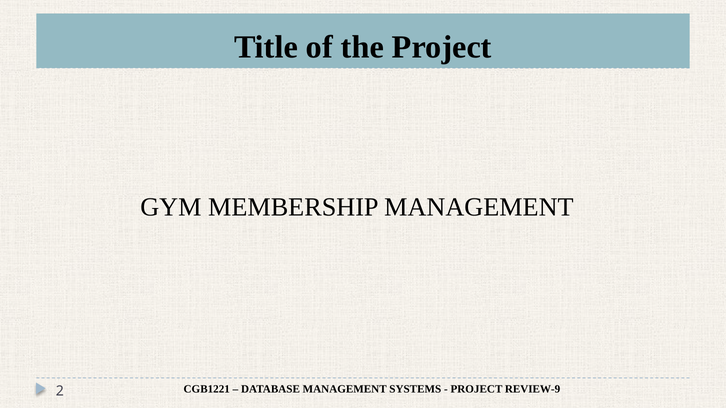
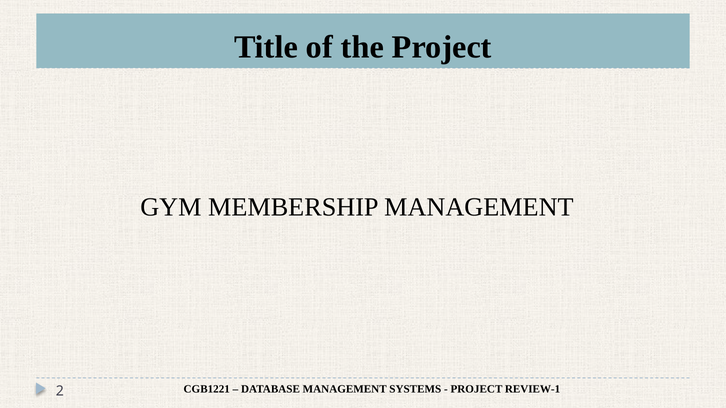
REVIEW-9: REVIEW-9 -> REVIEW-1
